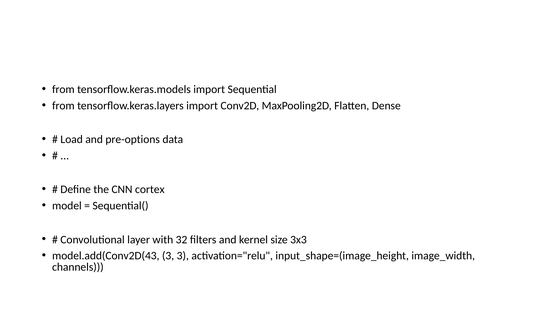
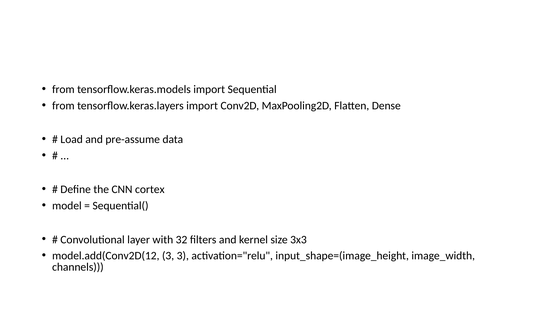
pre-options: pre-options -> pre-assume
model.add(Conv2D(43: model.add(Conv2D(43 -> model.add(Conv2D(12
